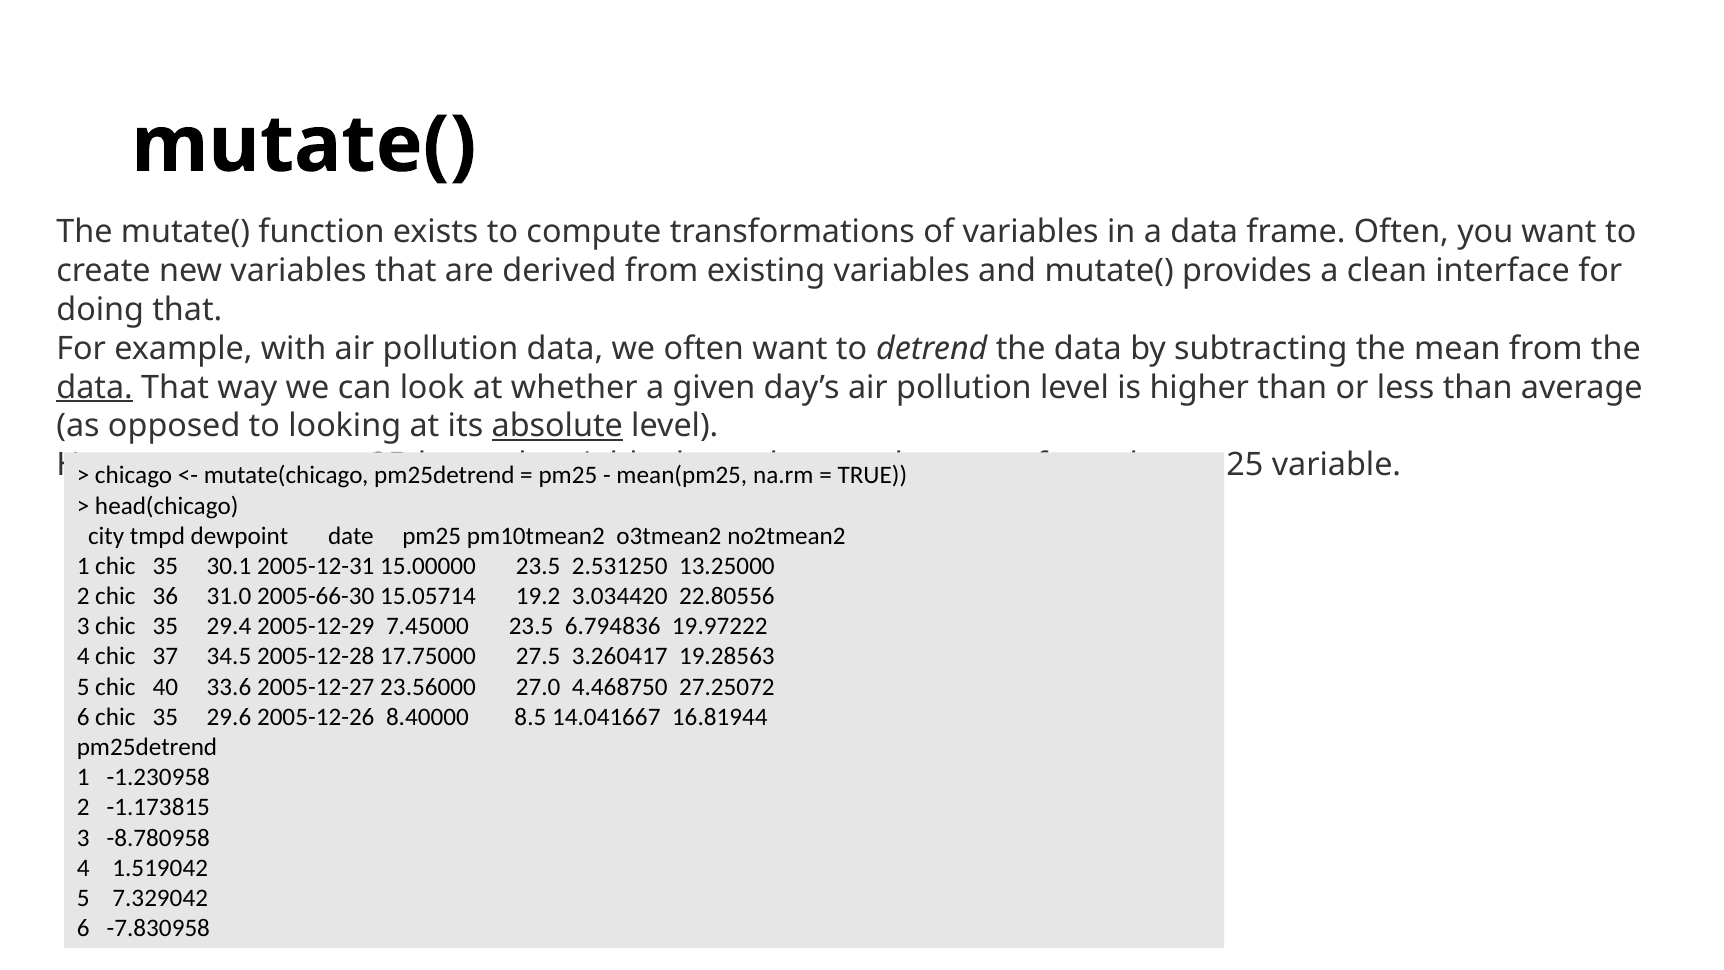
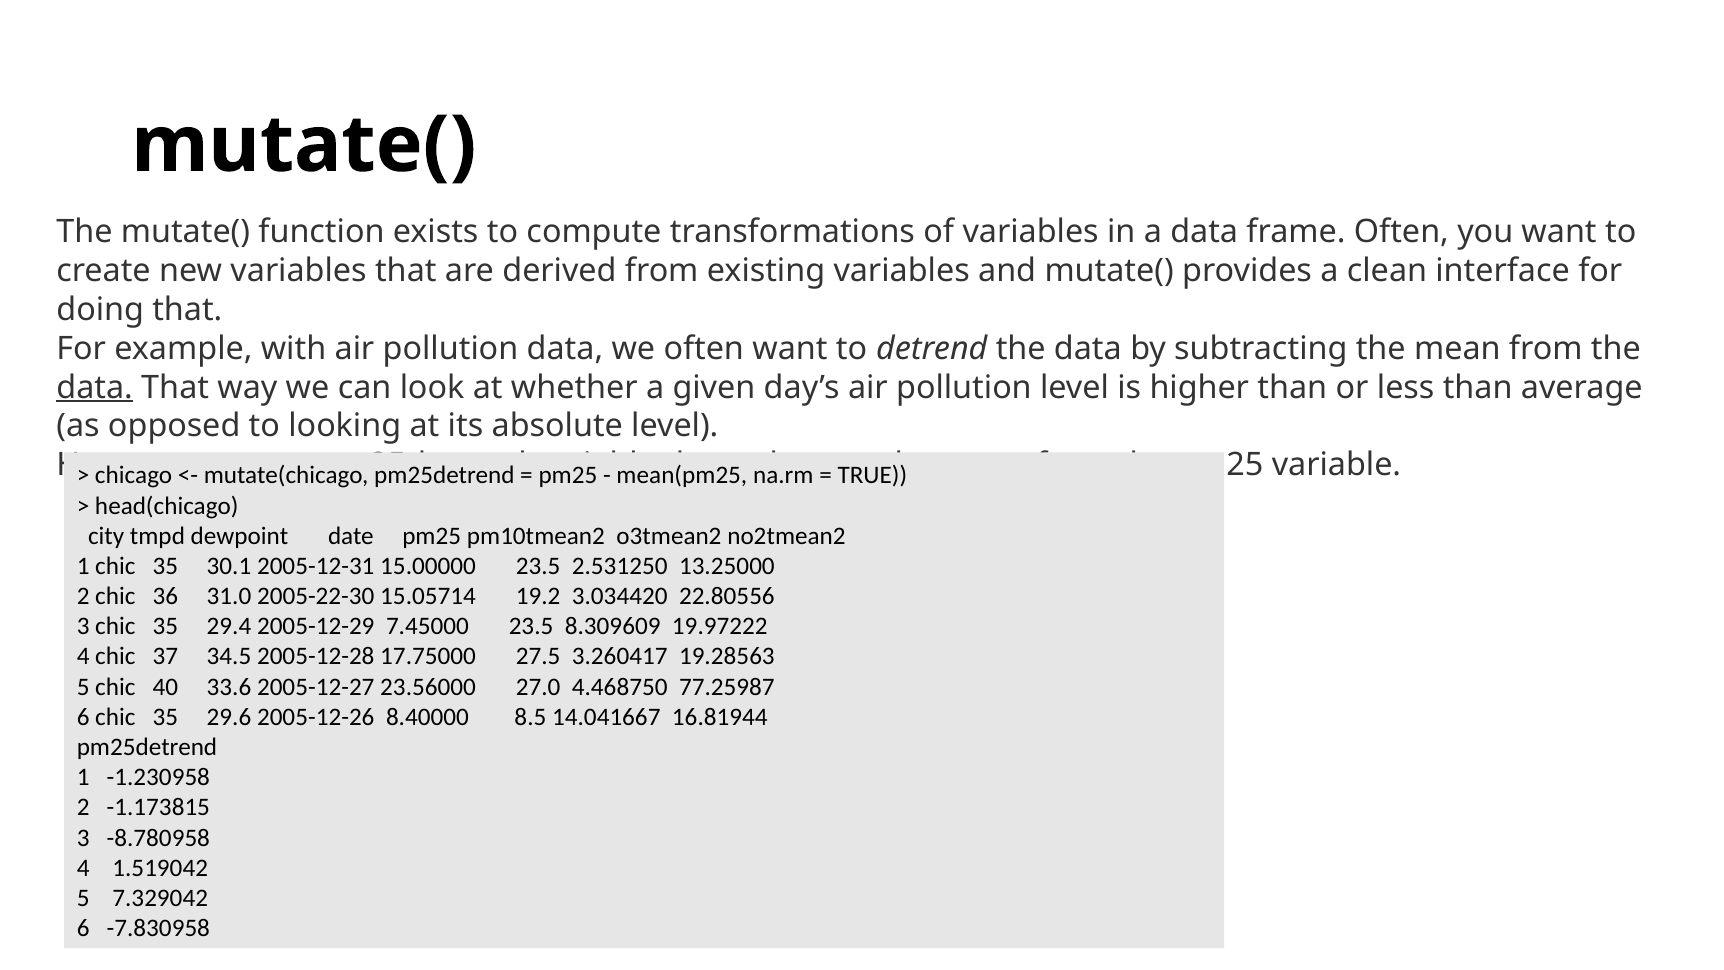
absolute underline: present -> none
2005-66-30: 2005-66-30 -> 2005-22-30
6.794836: 6.794836 -> 8.309609
27.25072: 27.25072 -> 77.25987
